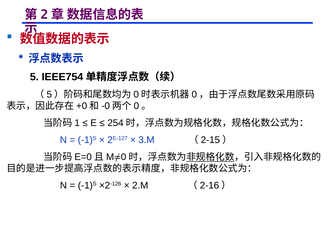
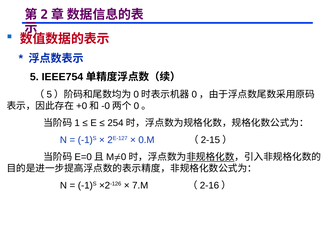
3.M: 3.M -> 0.M
2.M: 2.M -> 7.M
